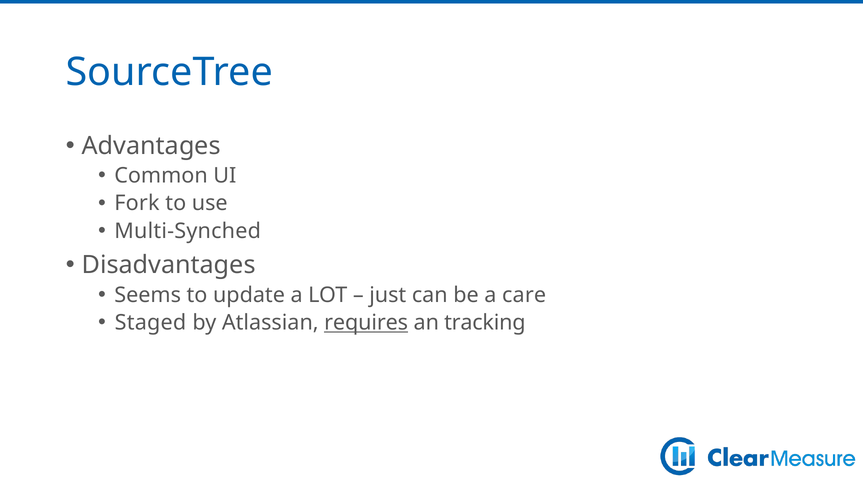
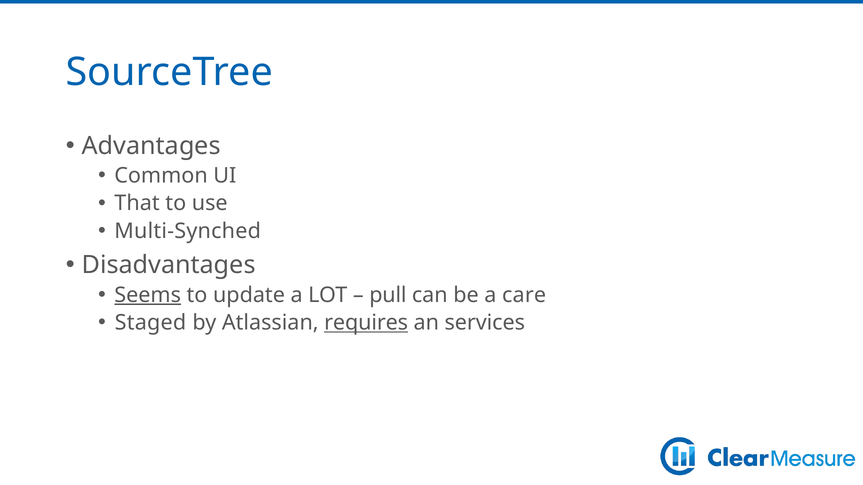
Fork: Fork -> That
Seems underline: none -> present
just: just -> pull
tracking: tracking -> services
